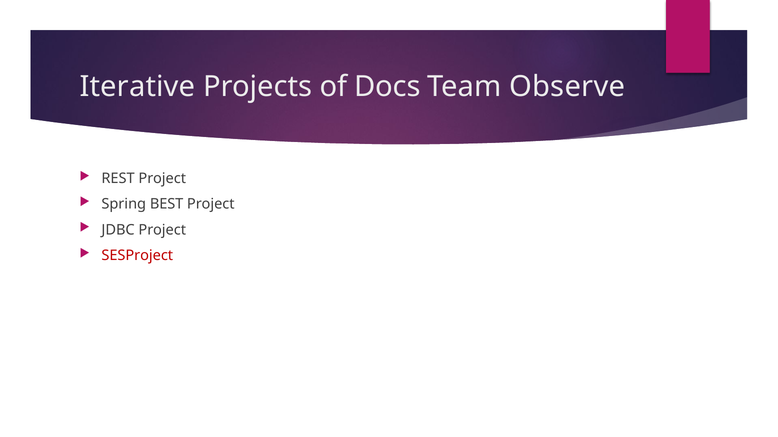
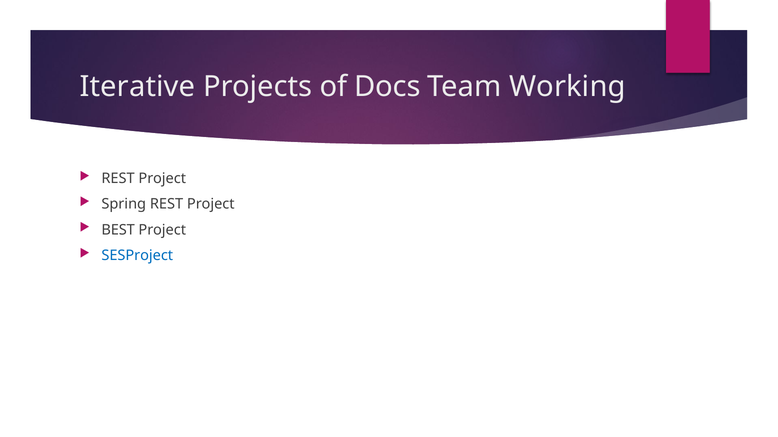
Observe: Observe -> Working
Spring BEST: BEST -> REST
JDBC: JDBC -> BEST
SESProject colour: red -> blue
